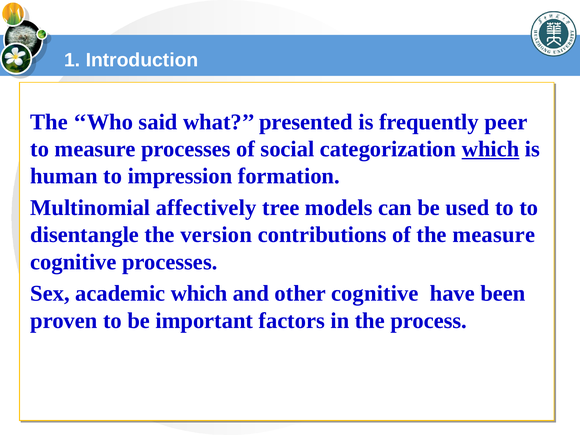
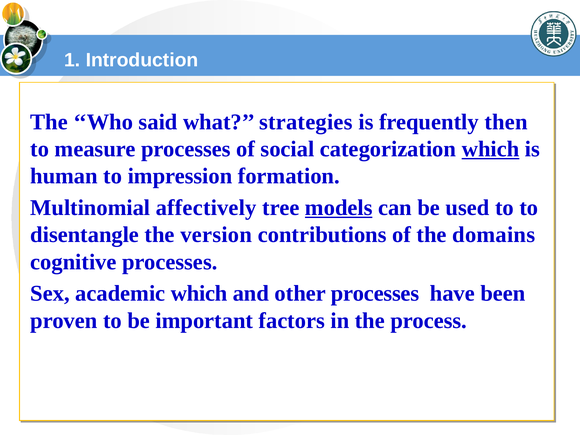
presented: presented -> strategies
peer: peer -> then
models underline: none -> present
the measure: measure -> domains
other cognitive: cognitive -> processes
